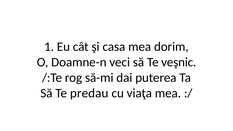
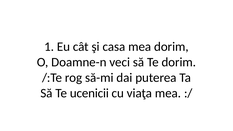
Te veşnic: veşnic -> dorim
predau: predau -> ucenicii
